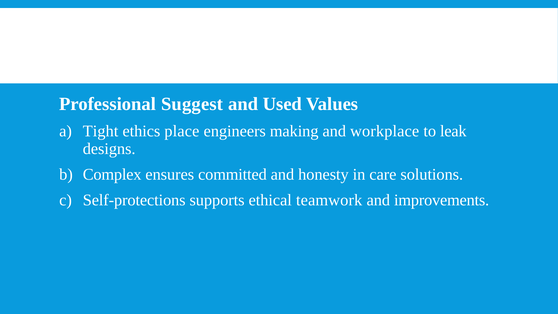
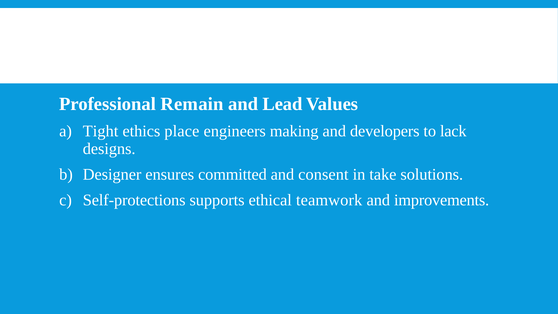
Suggest: Suggest -> Remain
Used: Used -> Lead
workplace: workplace -> developers
leak: leak -> lack
Complex: Complex -> Designer
honesty: honesty -> consent
care: care -> take
